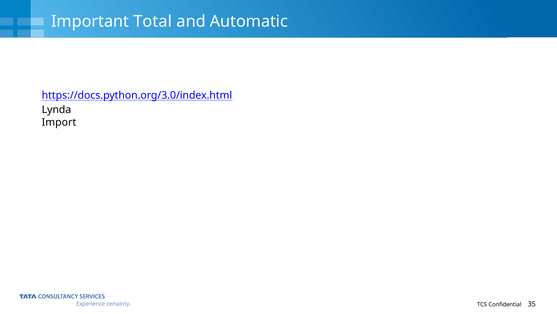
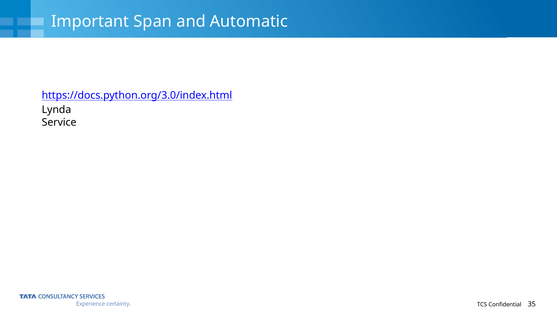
Total: Total -> Span
Import: Import -> Service
